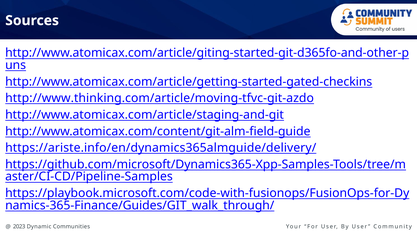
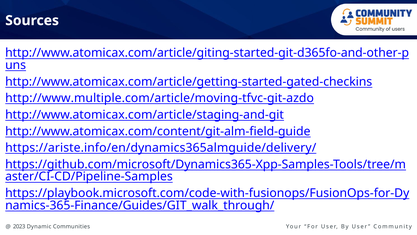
http://www.thinking.com/article/moving-tfvc-git-azdo: http://www.thinking.com/article/moving-tfvc-git-azdo -> http://www.multiple.com/article/moving-tfvc-git-azdo
